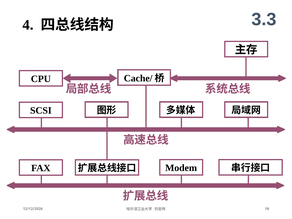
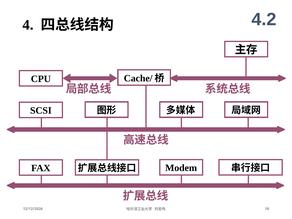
3.3: 3.3 -> 4.2
